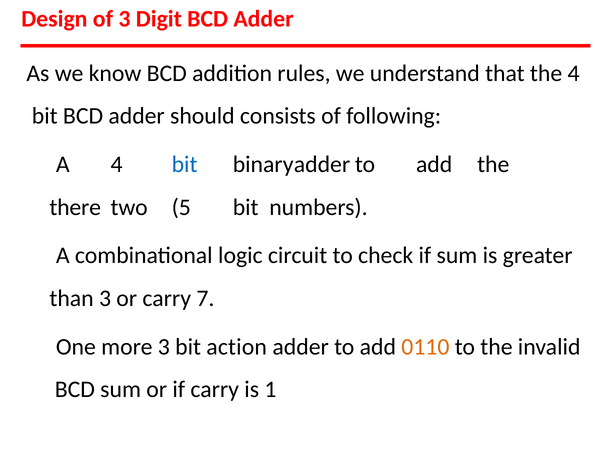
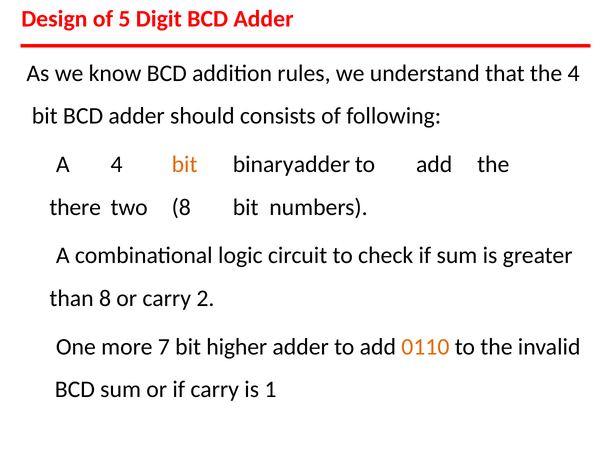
of 3: 3 -> 5
bit at (185, 165) colour: blue -> orange
two 5: 5 -> 8
than 3: 3 -> 8
7: 7 -> 2
more 3: 3 -> 7
action: action -> higher
